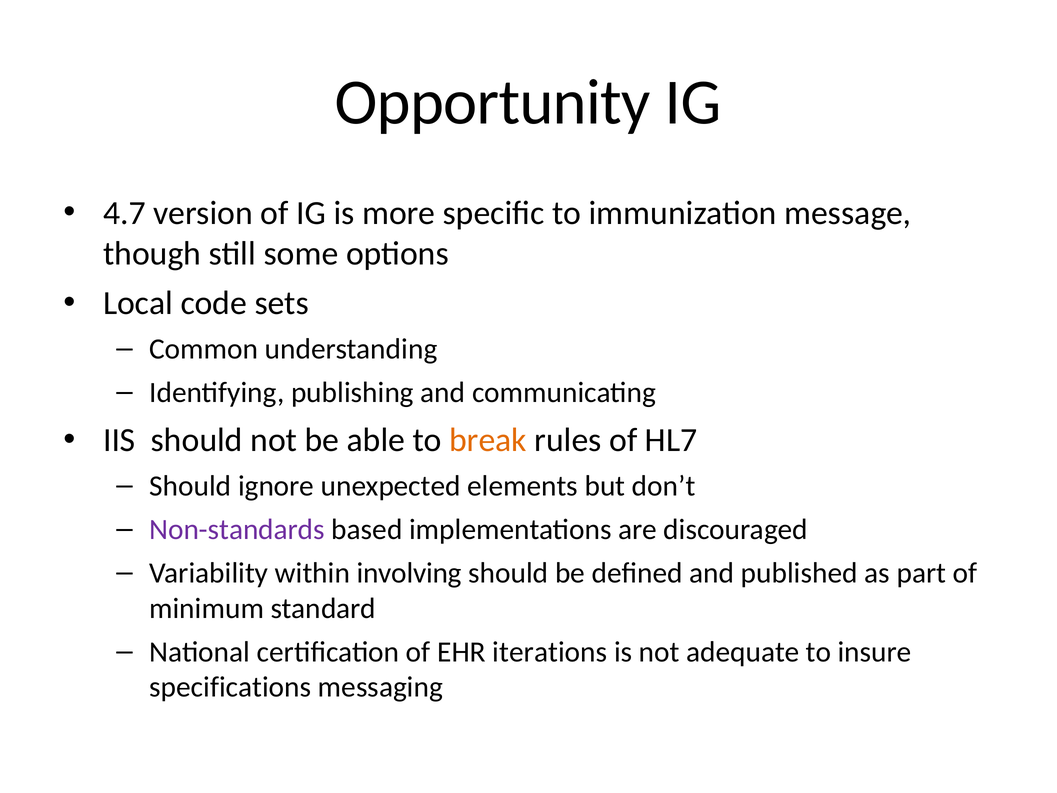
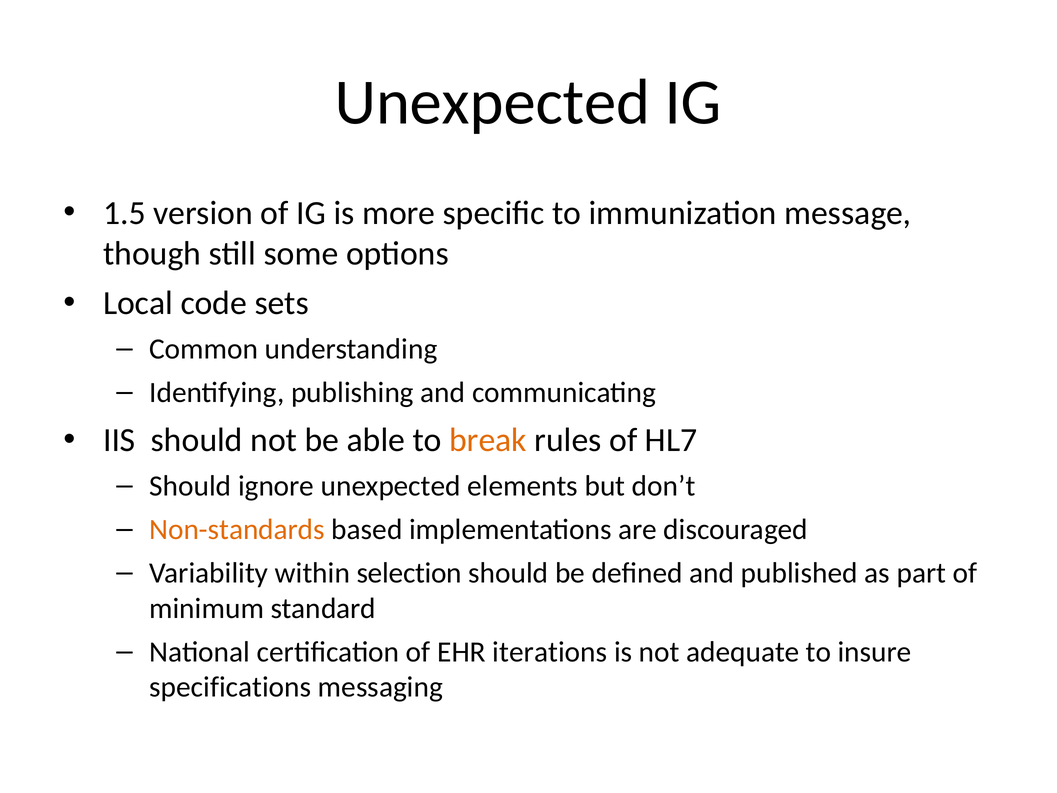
Opportunity at (493, 102): Opportunity -> Unexpected
4.7: 4.7 -> 1.5
Non-standards colour: purple -> orange
involving: involving -> selection
